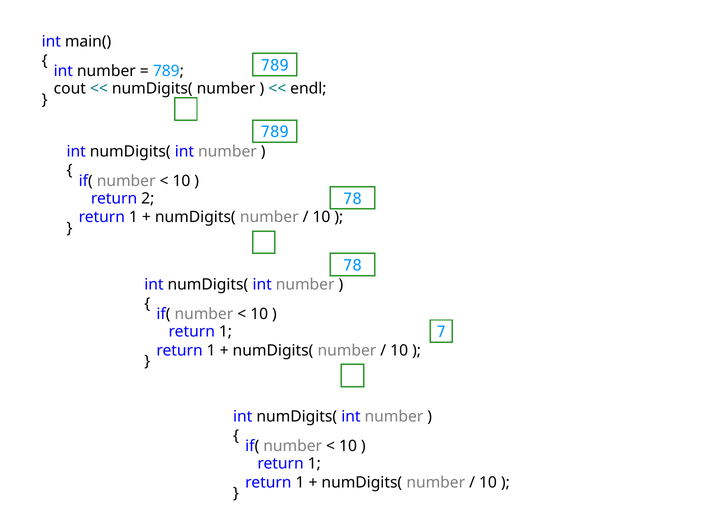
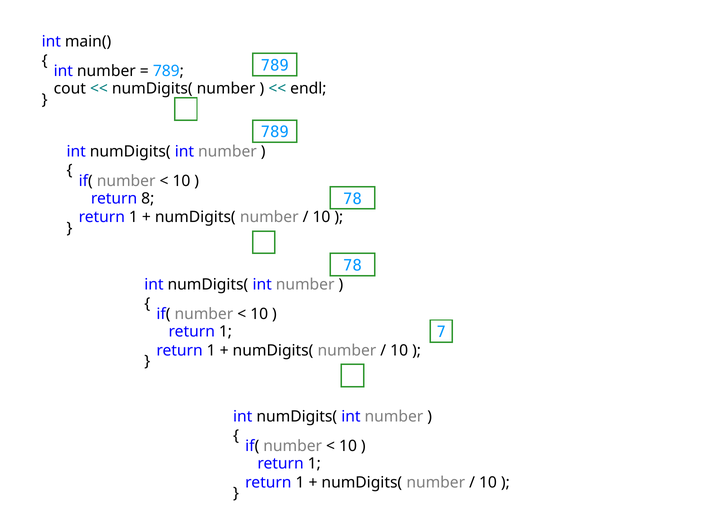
2: 2 -> 8
